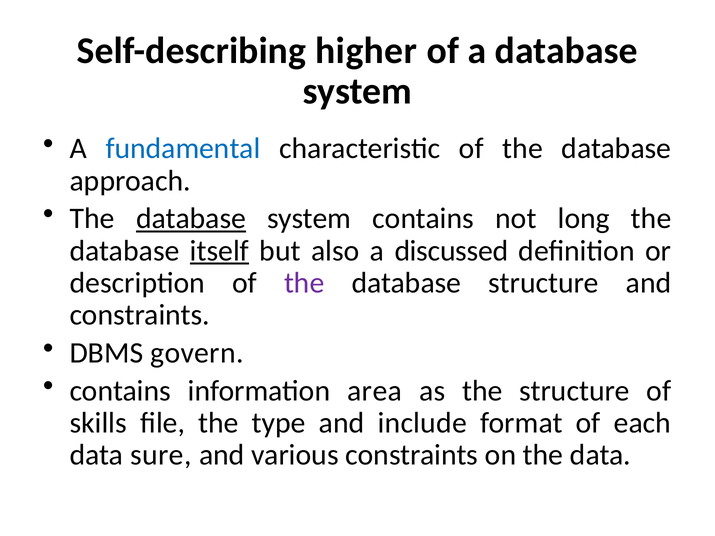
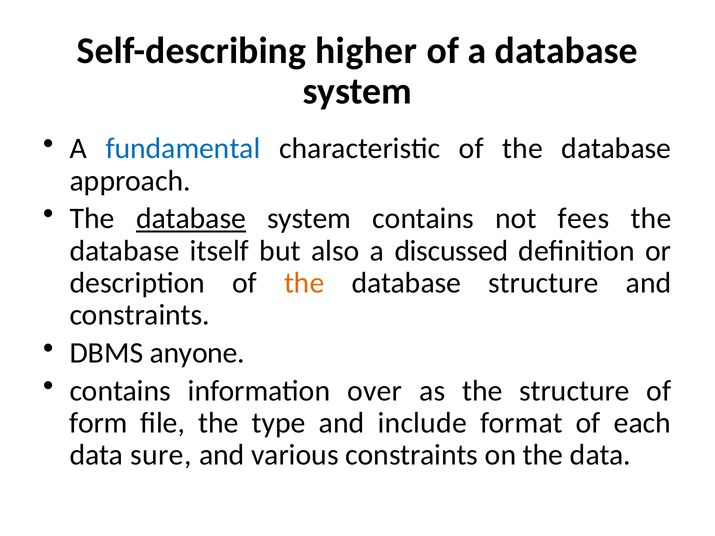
long: long -> fees
itself underline: present -> none
the at (304, 283) colour: purple -> orange
govern: govern -> anyone
area: area -> over
skills: skills -> form
